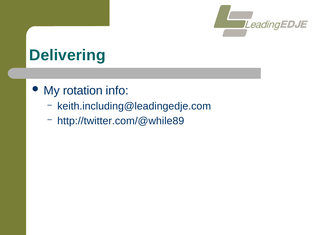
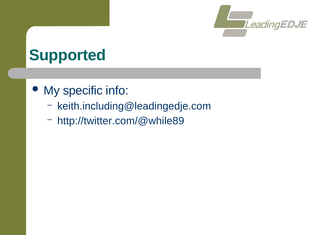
Delivering: Delivering -> Supported
rotation: rotation -> specific
